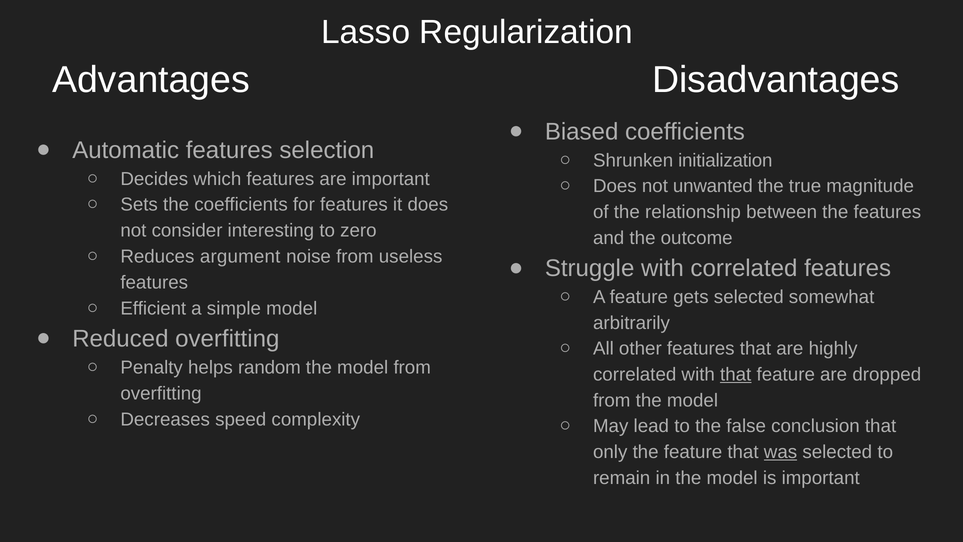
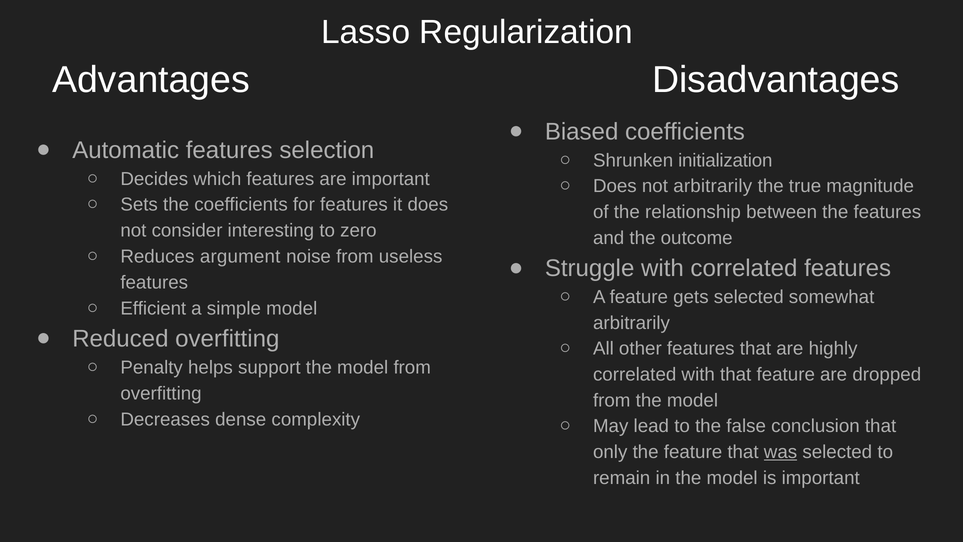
not unwanted: unwanted -> arbitrarily
random: random -> support
that at (736, 374) underline: present -> none
speed: speed -> dense
